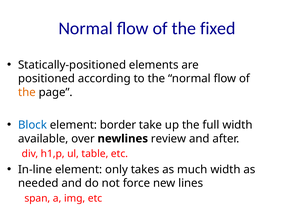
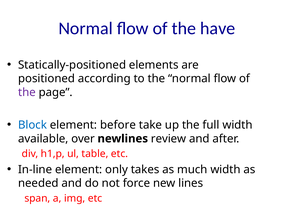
fixed: fixed -> have
the at (27, 93) colour: orange -> purple
border: border -> before
